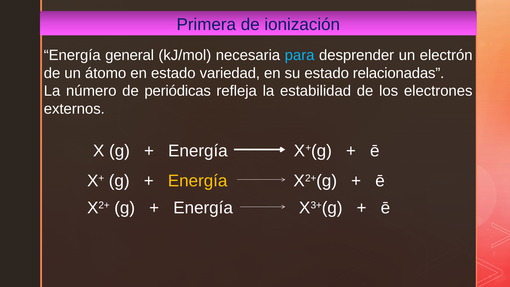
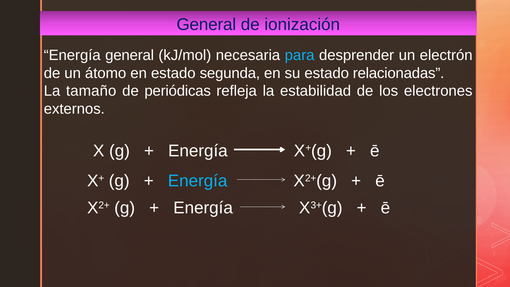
Primera at (206, 24): Primera -> General
variedad: variedad -> segunda
número: número -> tamaño
Energía at (198, 181) colour: yellow -> light blue
